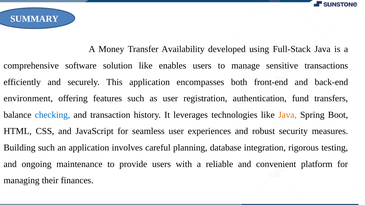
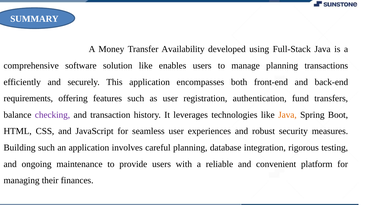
manage sensitive: sensitive -> planning
environment: environment -> requirements
checking colour: blue -> purple
